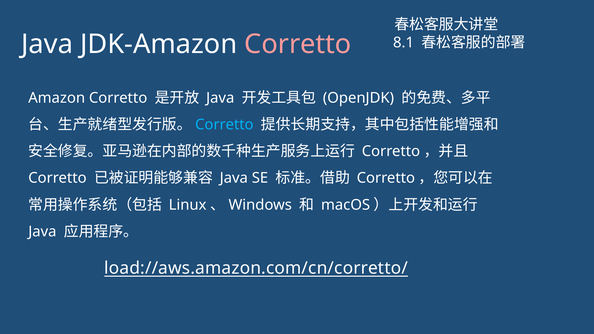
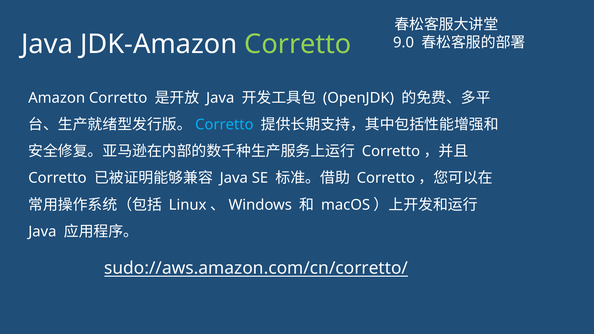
Corretto at (298, 44) colour: pink -> light green
8.1: 8.1 -> 9.0
load://aws.amazon.com/cn/corretto/: load://aws.amazon.com/cn/corretto/ -> sudo://aws.amazon.com/cn/corretto/
